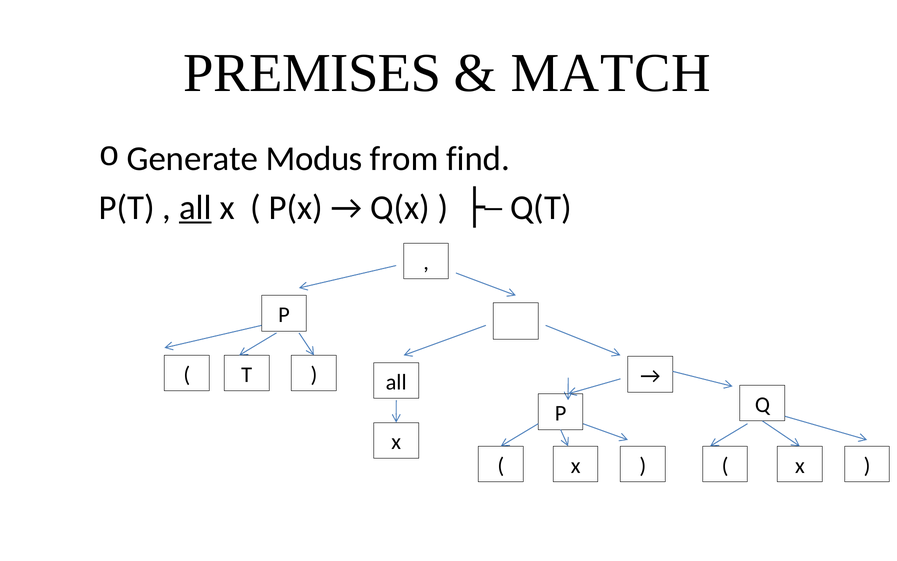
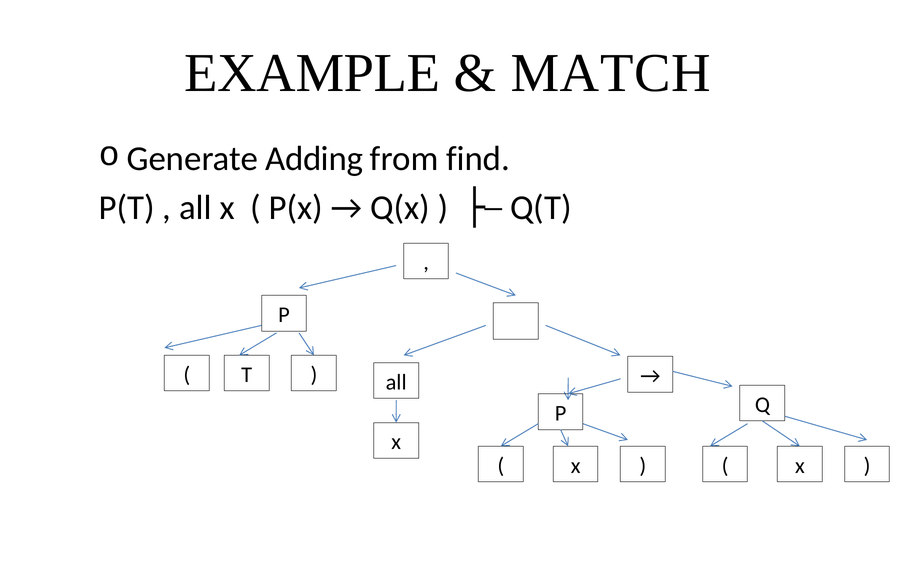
PREMISES: PREMISES -> EXAMPLE
Modus: Modus -> Adding
all at (195, 207) underline: present -> none
